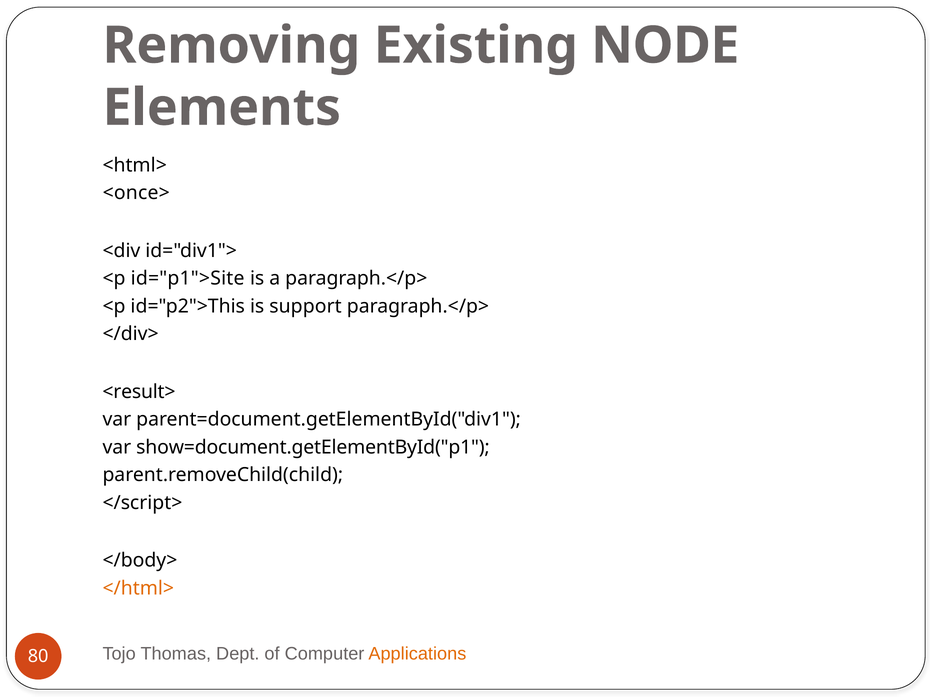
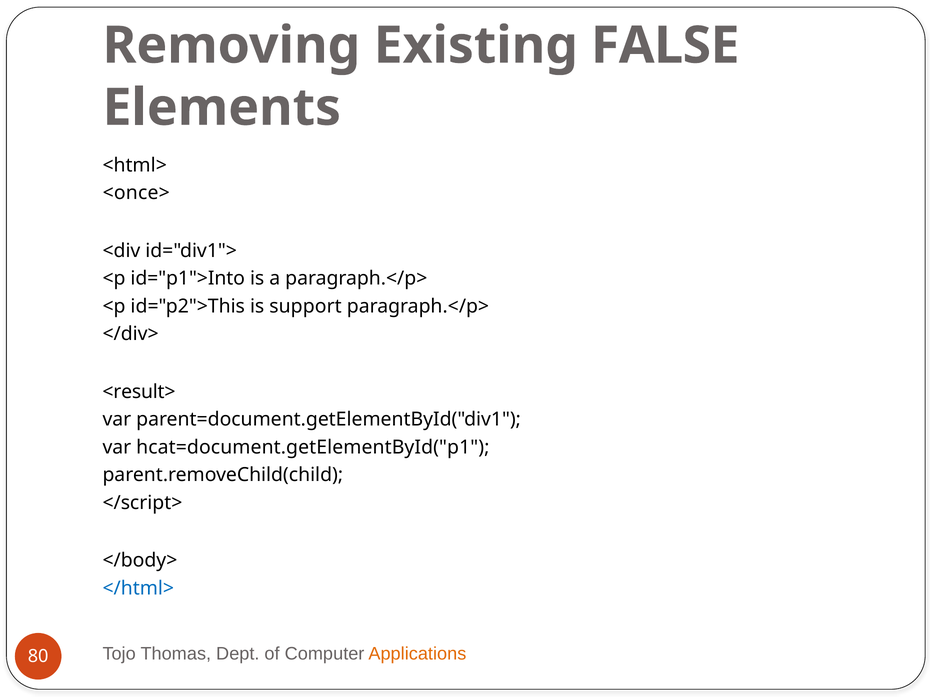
NODE: NODE -> FALSE
id="p1">Site: id="p1">Site -> id="p1">Into
show=document.getElementById("p1: show=document.getElementById("p1 -> hcat=document.getElementById("p1
</html> colour: orange -> blue
